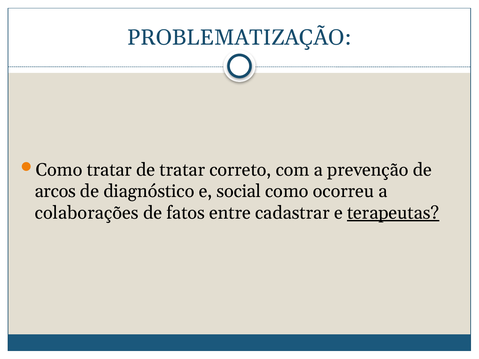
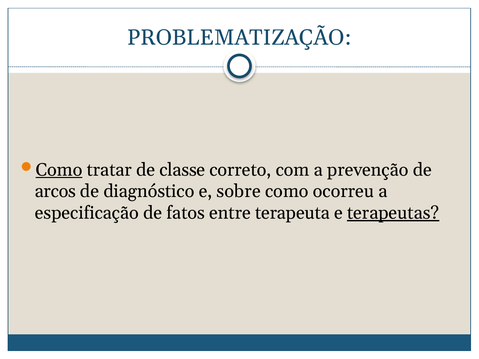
Como at (59, 170) underline: none -> present
de tratar: tratar -> classe
social: social -> sobre
colaborações: colaborações -> especificação
cadastrar: cadastrar -> terapeuta
